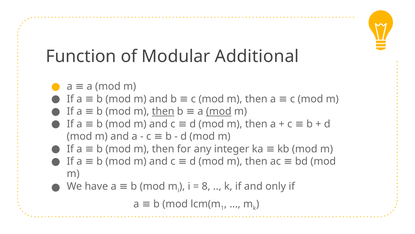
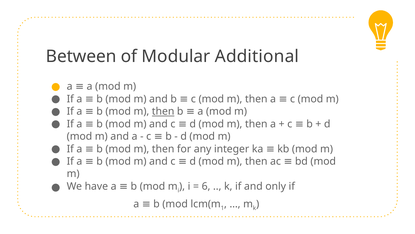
Function: Function -> Between
mod at (219, 111) underline: present -> none
8: 8 -> 6
